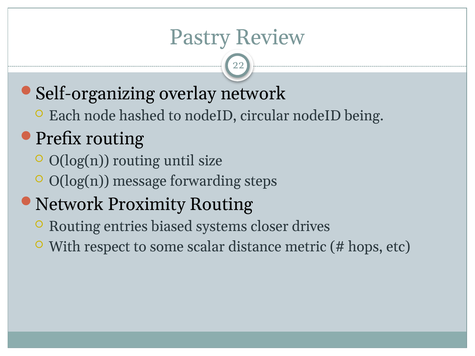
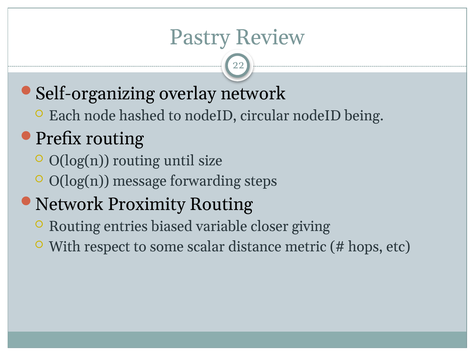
systems: systems -> variable
drives: drives -> giving
